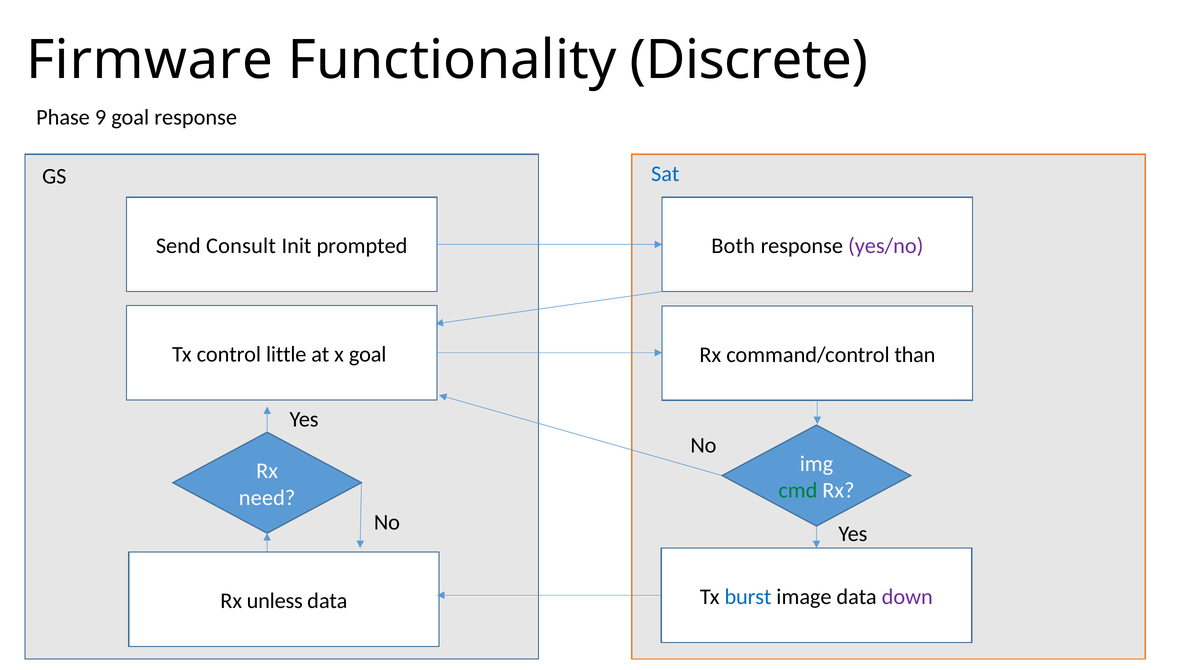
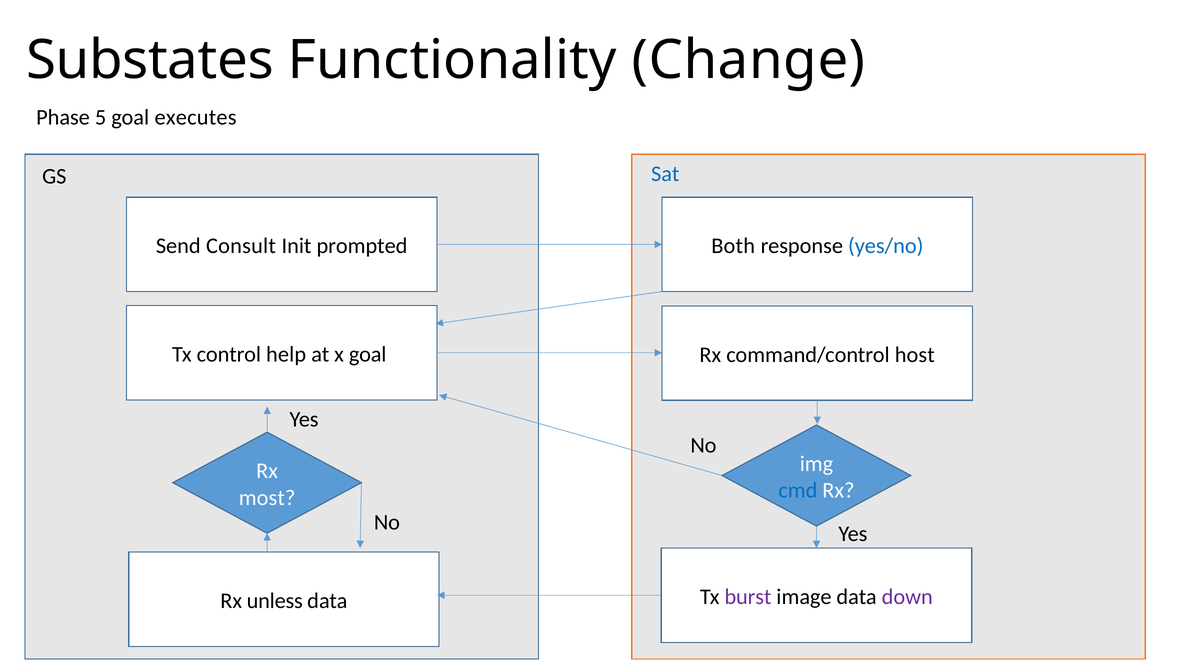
Firmware: Firmware -> Substates
Discrete: Discrete -> Change
9: 9 -> 5
goal response: response -> executes
yes/no colour: purple -> blue
little: little -> help
than: than -> host
cmd colour: green -> blue
need: need -> most
burst colour: blue -> purple
